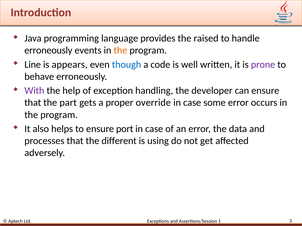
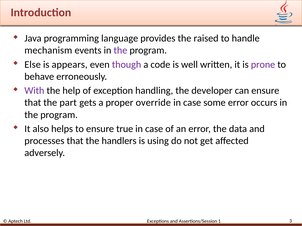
erroneously at (48, 51): erroneously -> mechanism
the at (120, 51) colour: orange -> purple
Line: Line -> Else
though colour: blue -> purple
port: port -> true
different: different -> handlers
